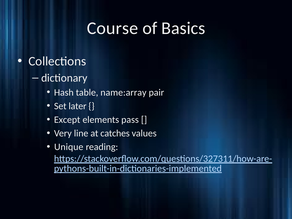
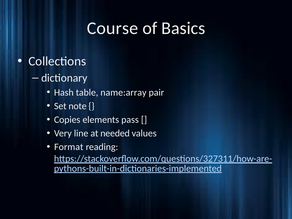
later: later -> note
Except: Except -> Copies
catches: catches -> needed
Unique: Unique -> Format
